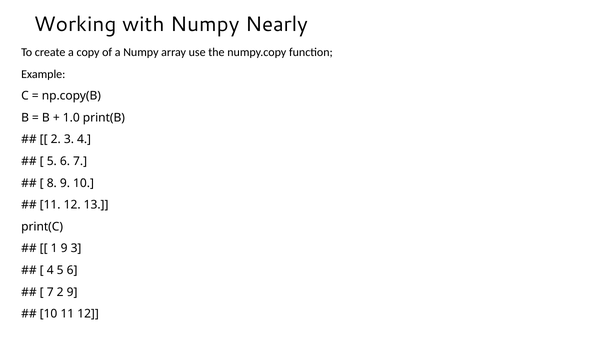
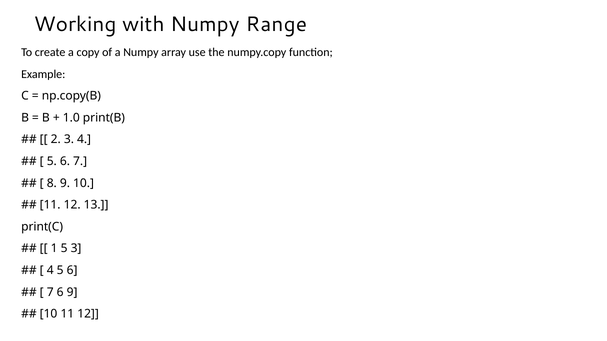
Nearly: Nearly -> Range
1 9: 9 -> 5
7 2: 2 -> 6
